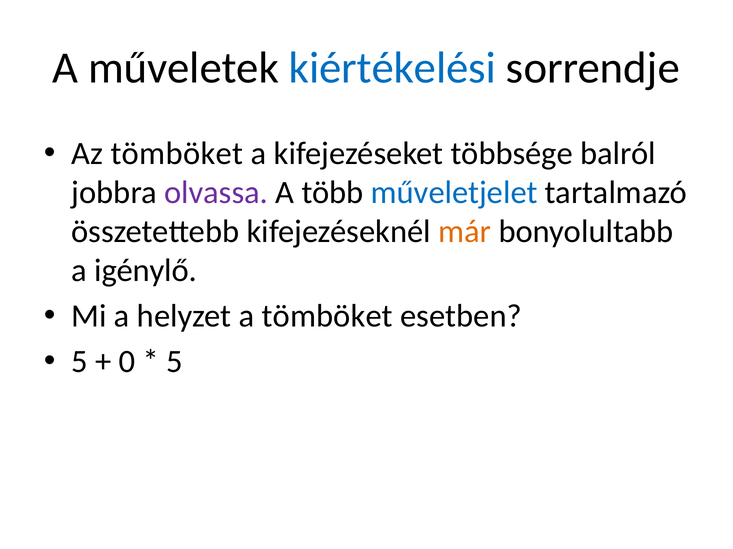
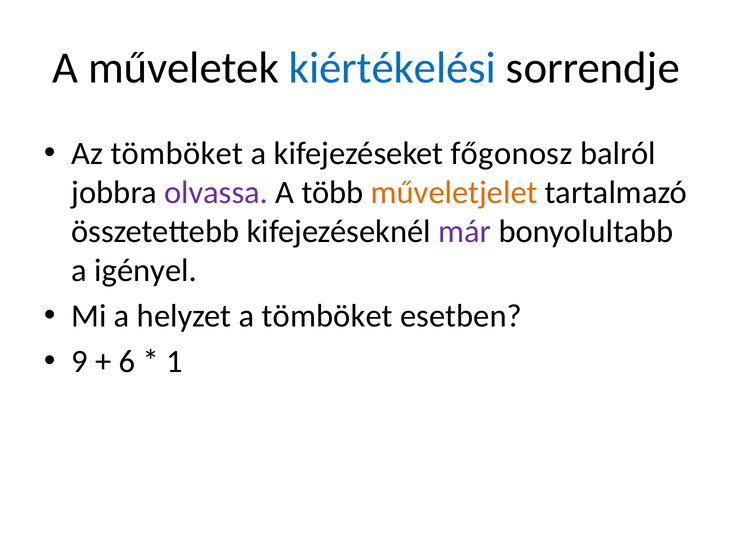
többsége: többsége -> főgonosz
műveletjelet colour: blue -> orange
már colour: orange -> purple
igénylő: igénylő -> igényel
5 at (80, 362): 5 -> 9
0: 0 -> 6
5 at (175, 362): 5 -> 1
